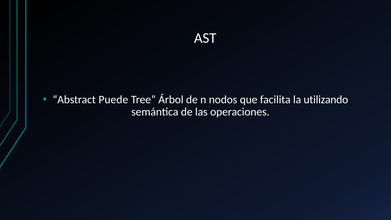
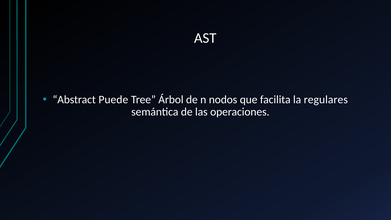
utilizando: utilizando -> regulares
